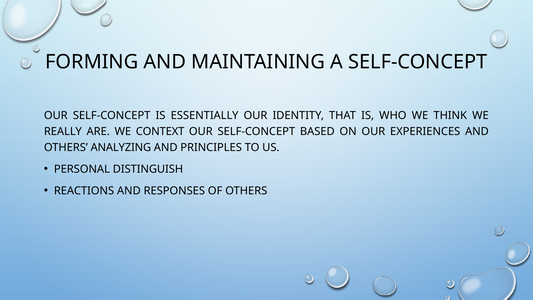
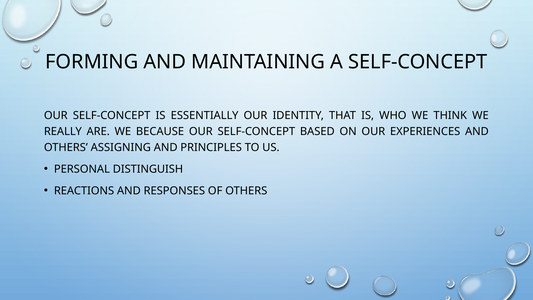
CONTEXT: CONTEXT -> BECAUSE
ANALYZING: ANALYZING -> ASSIGNING
